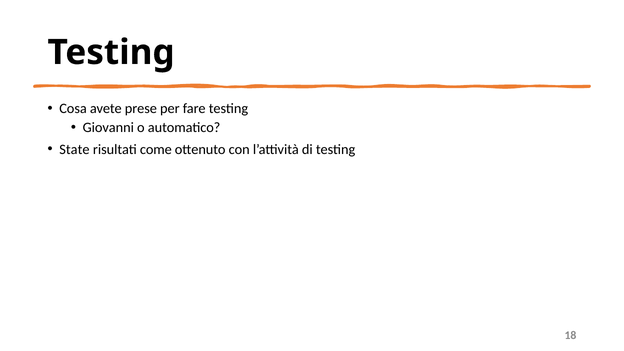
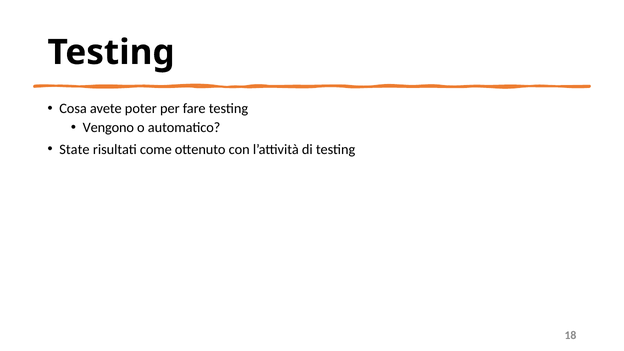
prese: prese -> poter
Giovanni: Giovanni -> Vengono
